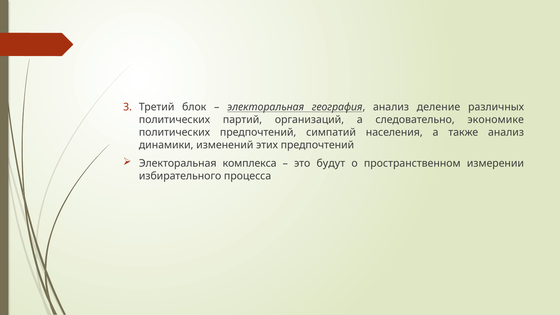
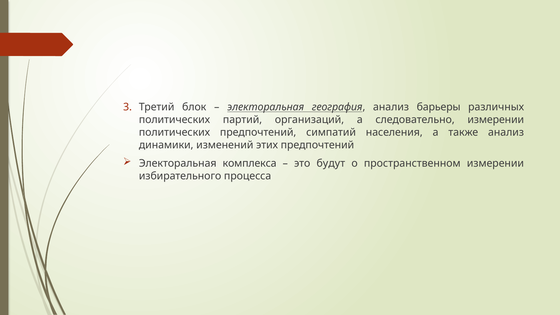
деление: деление -> барьеры
следовательно экономике: экономике -> измерении
